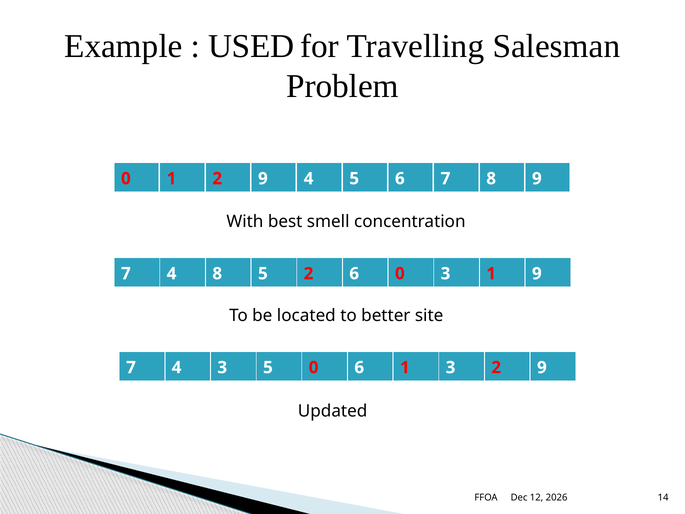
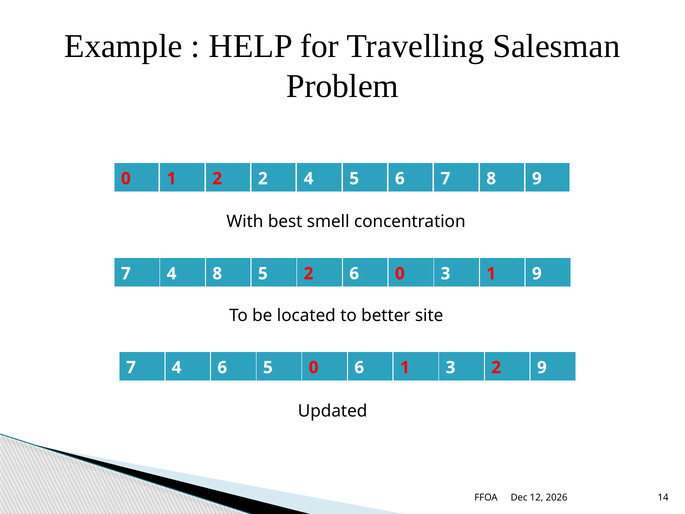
USED: USED -> HELP
1 2 9: 9 -> 2
4 3: 3 -> 6
